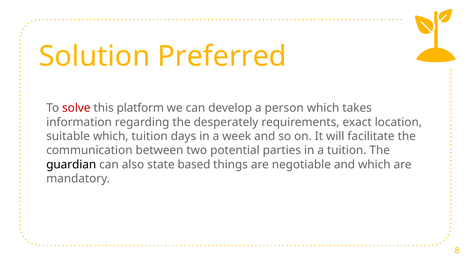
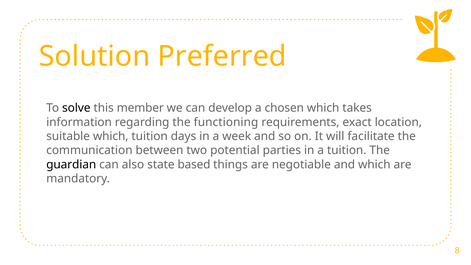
solve colour: red -> black
platform: platform -> member
person: person -> chosen
desperately: desperately -> functioning
